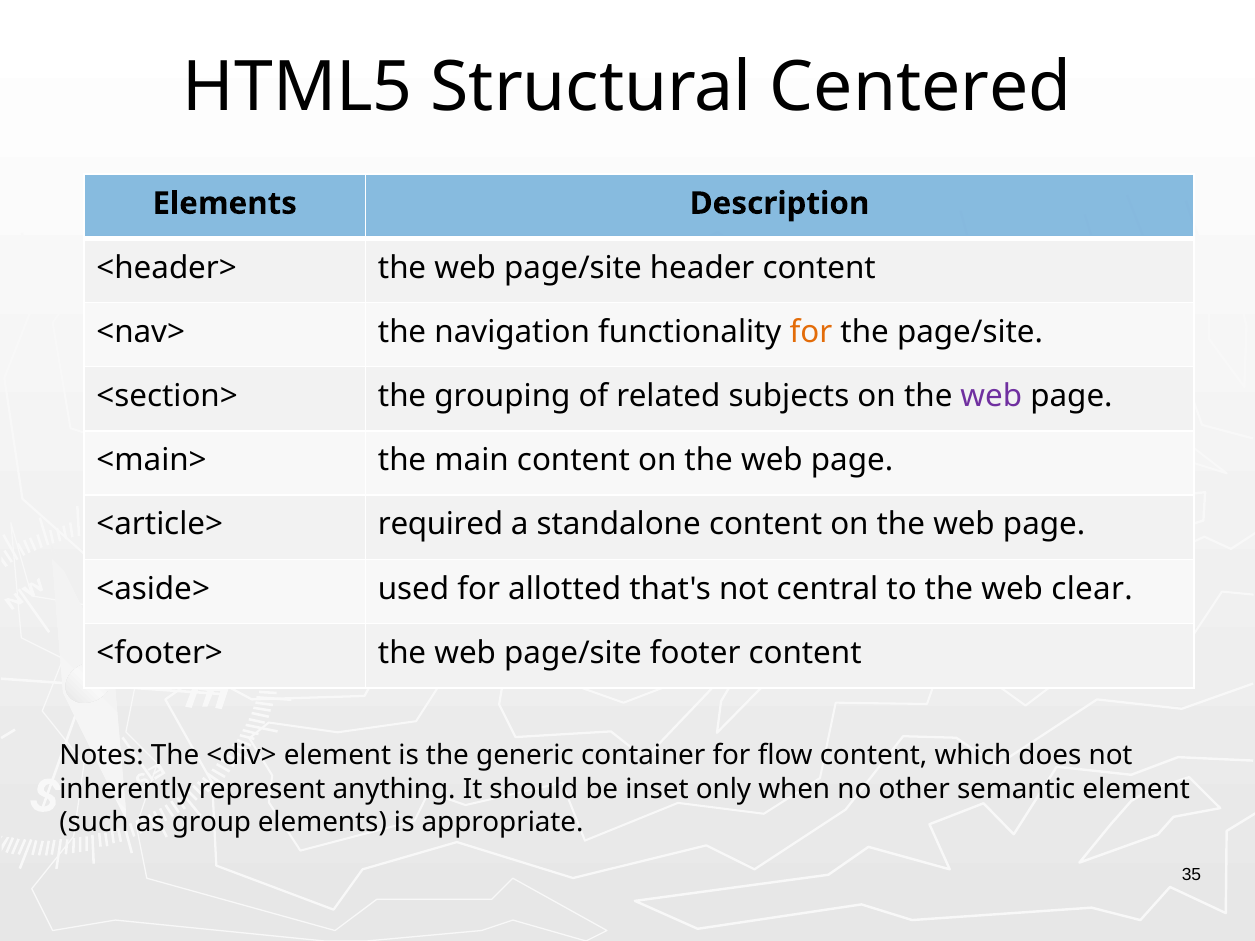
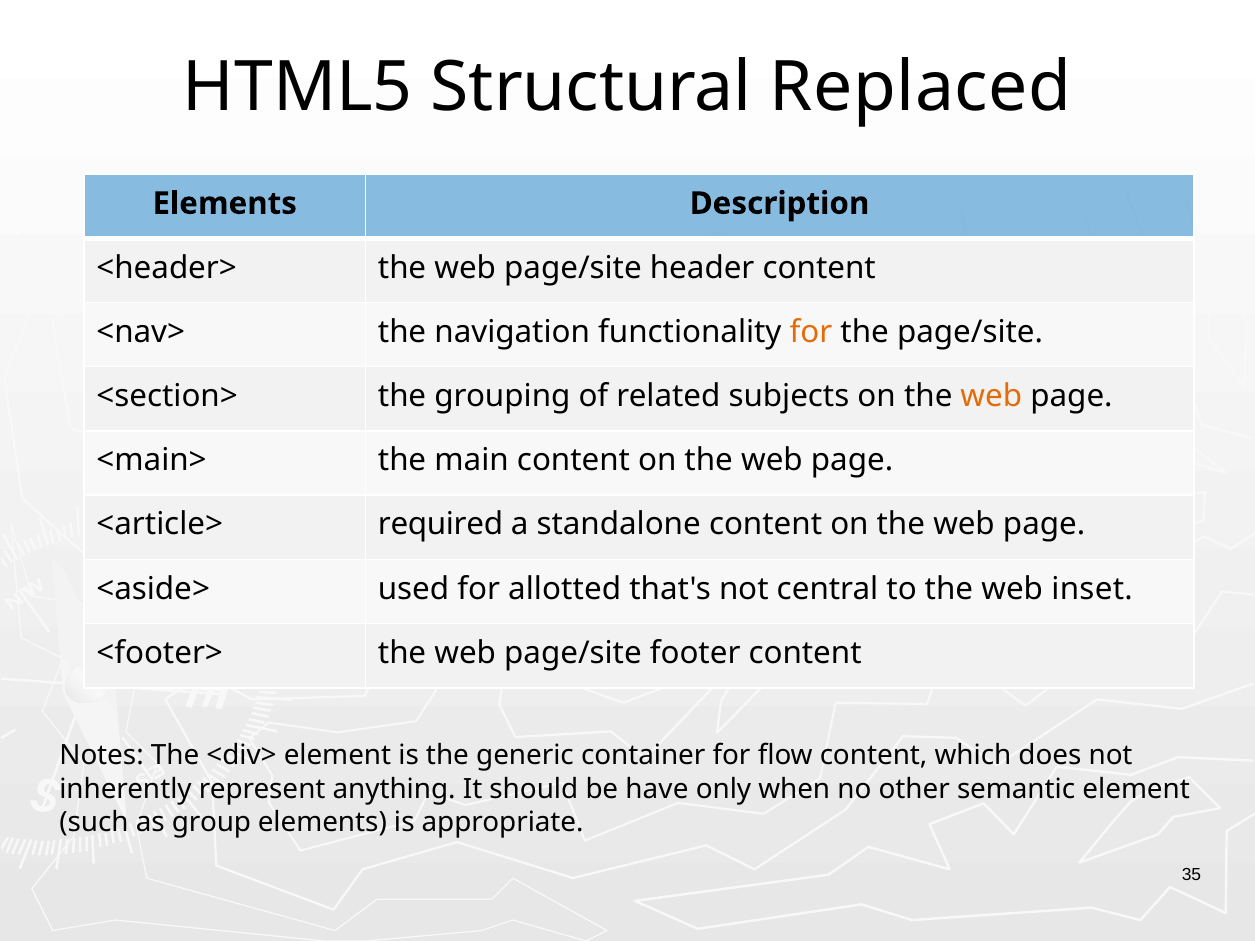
Centered: Centered -> Replaced
web at (991, 396) colour: purple -> orange
clear: clear -> inset
inset: inset -> have
